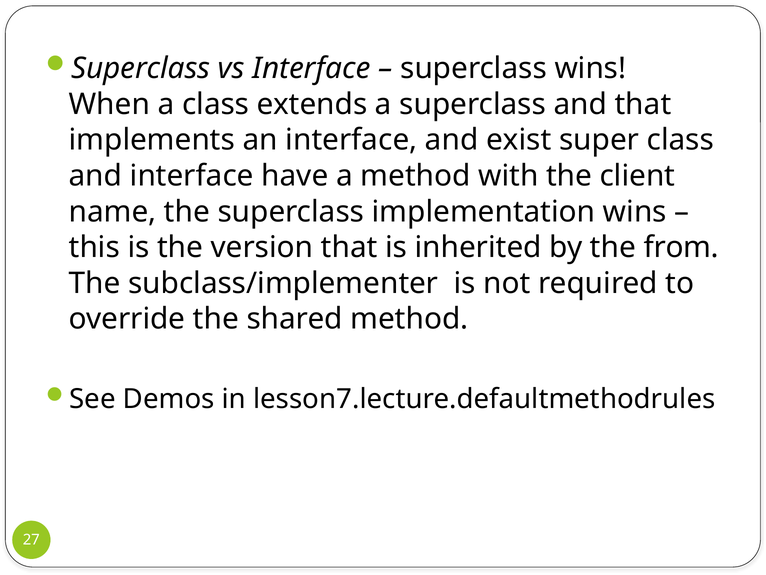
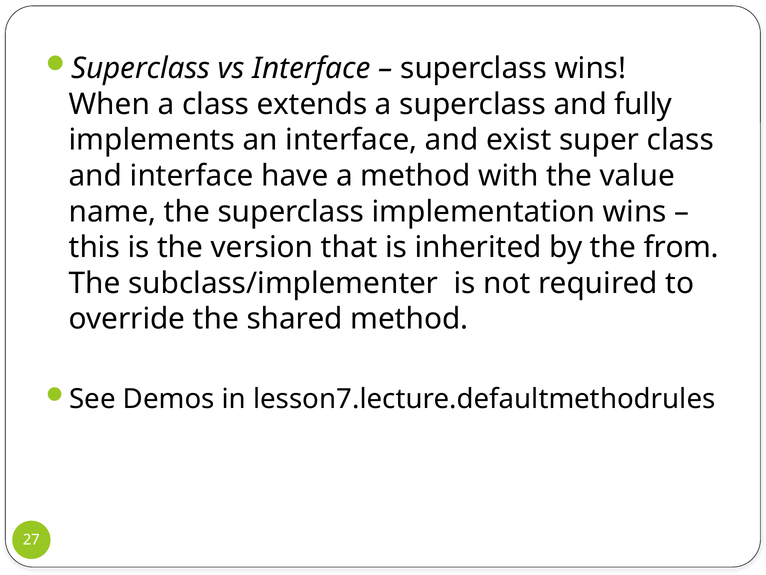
and that: that -> fully
client: client -> value
